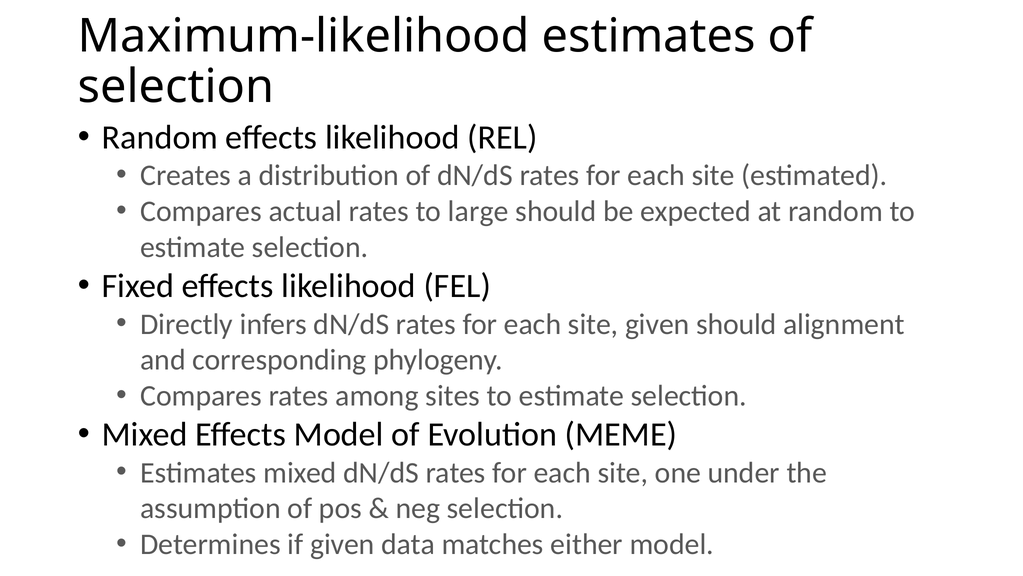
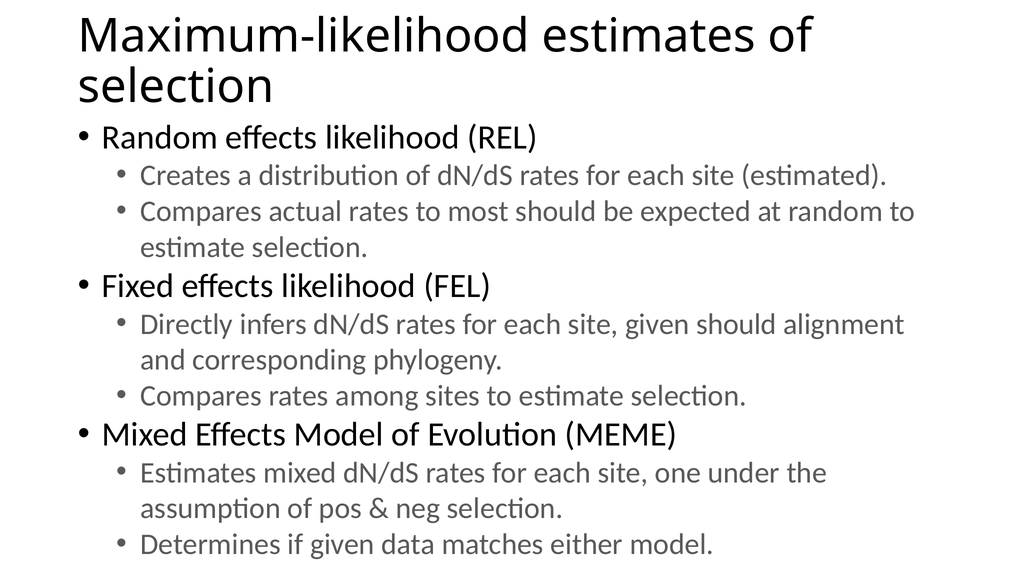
large: large -> most
